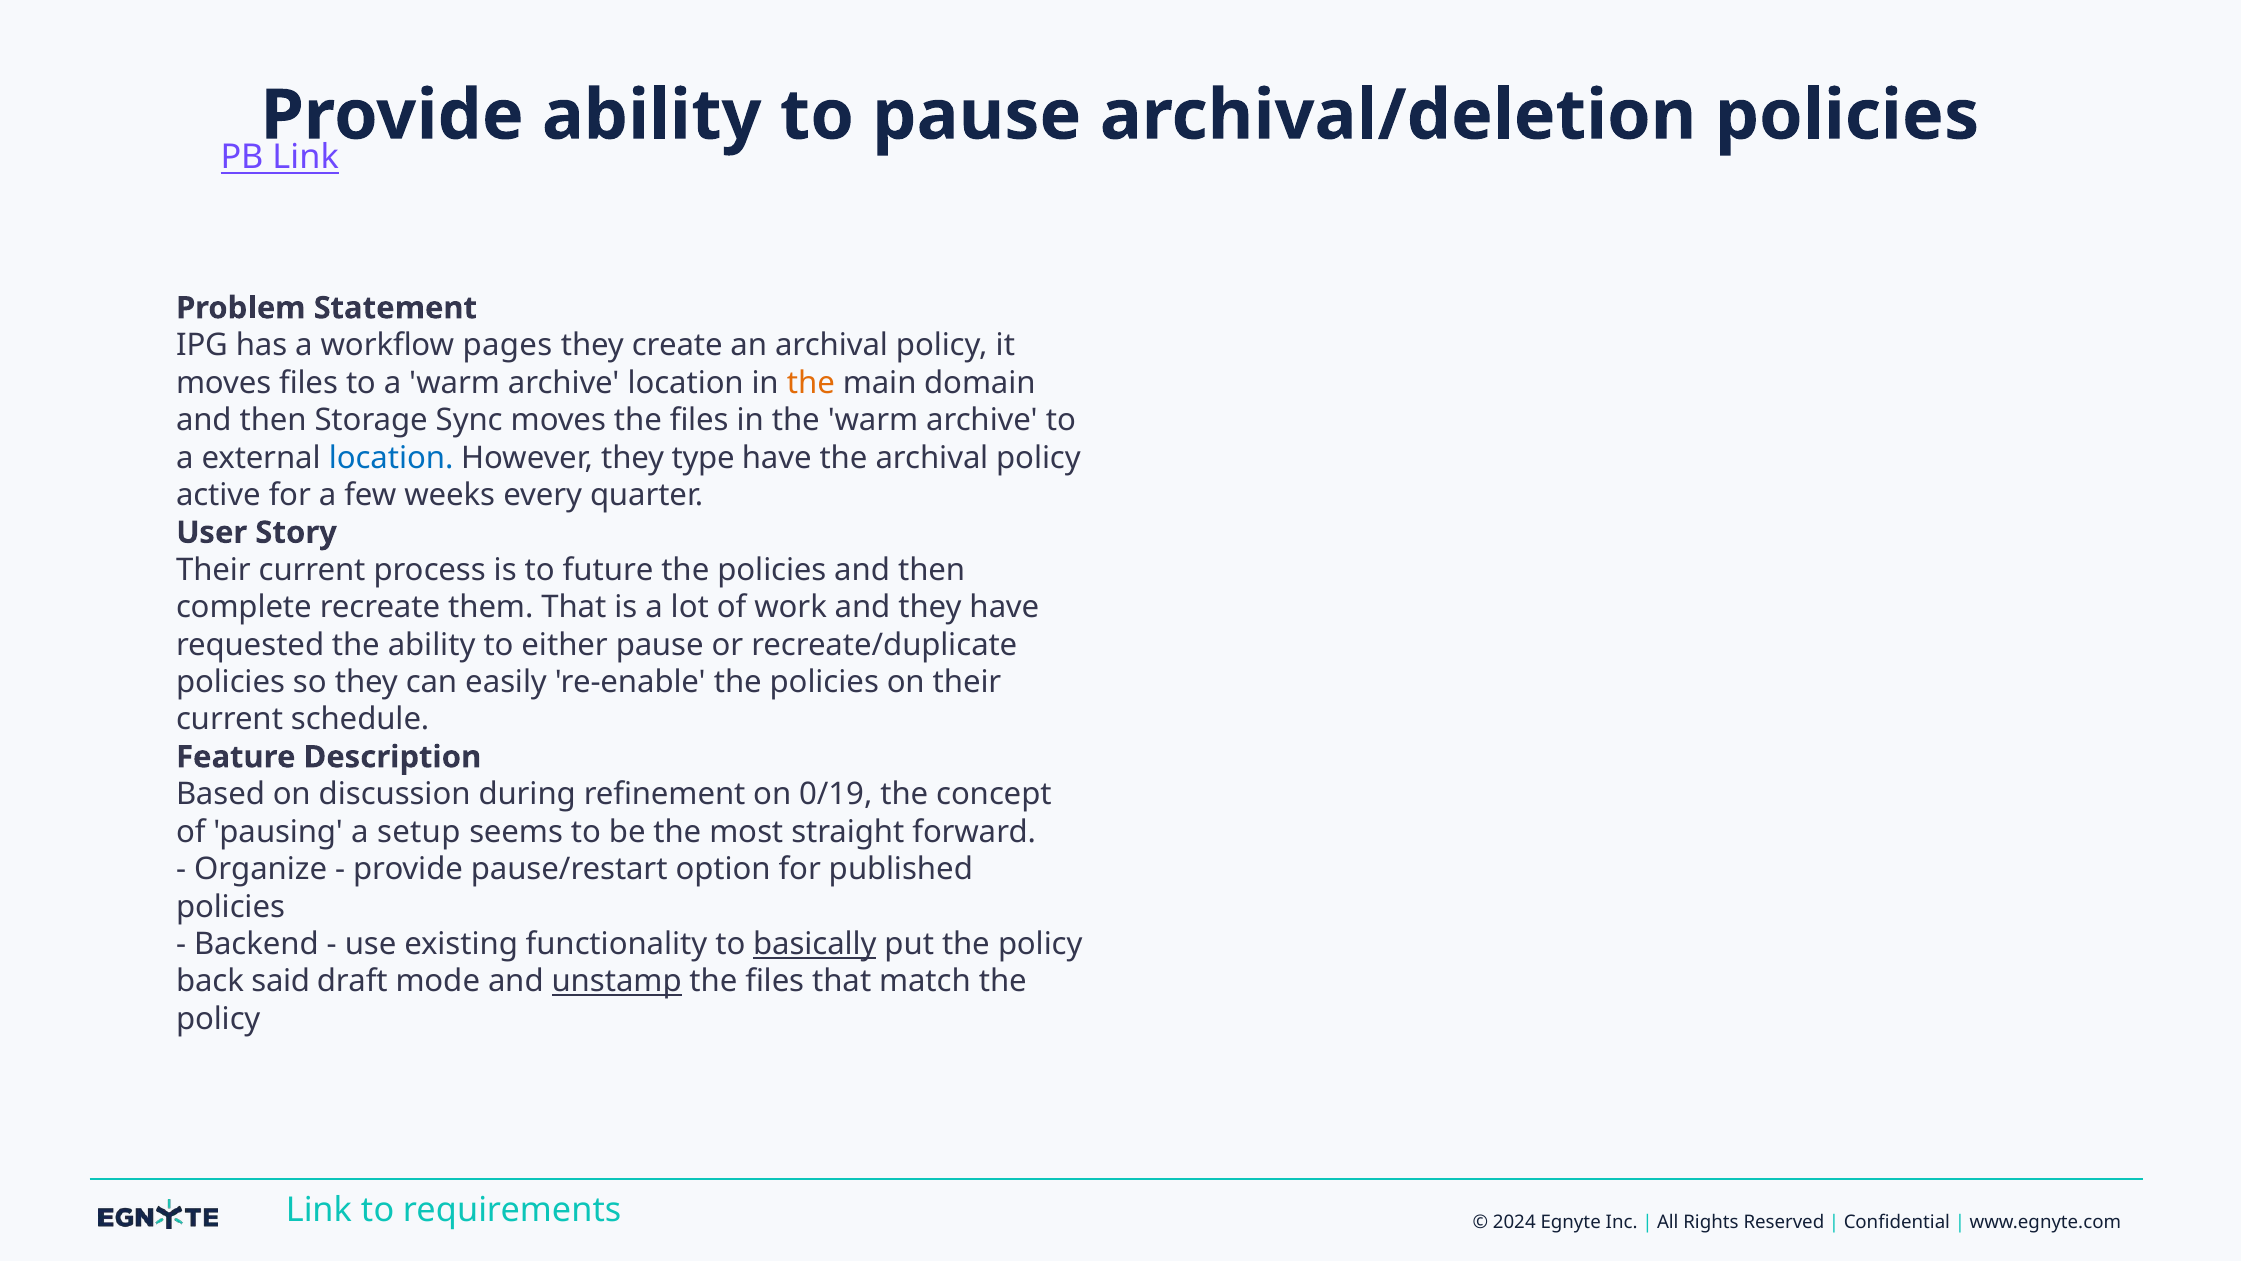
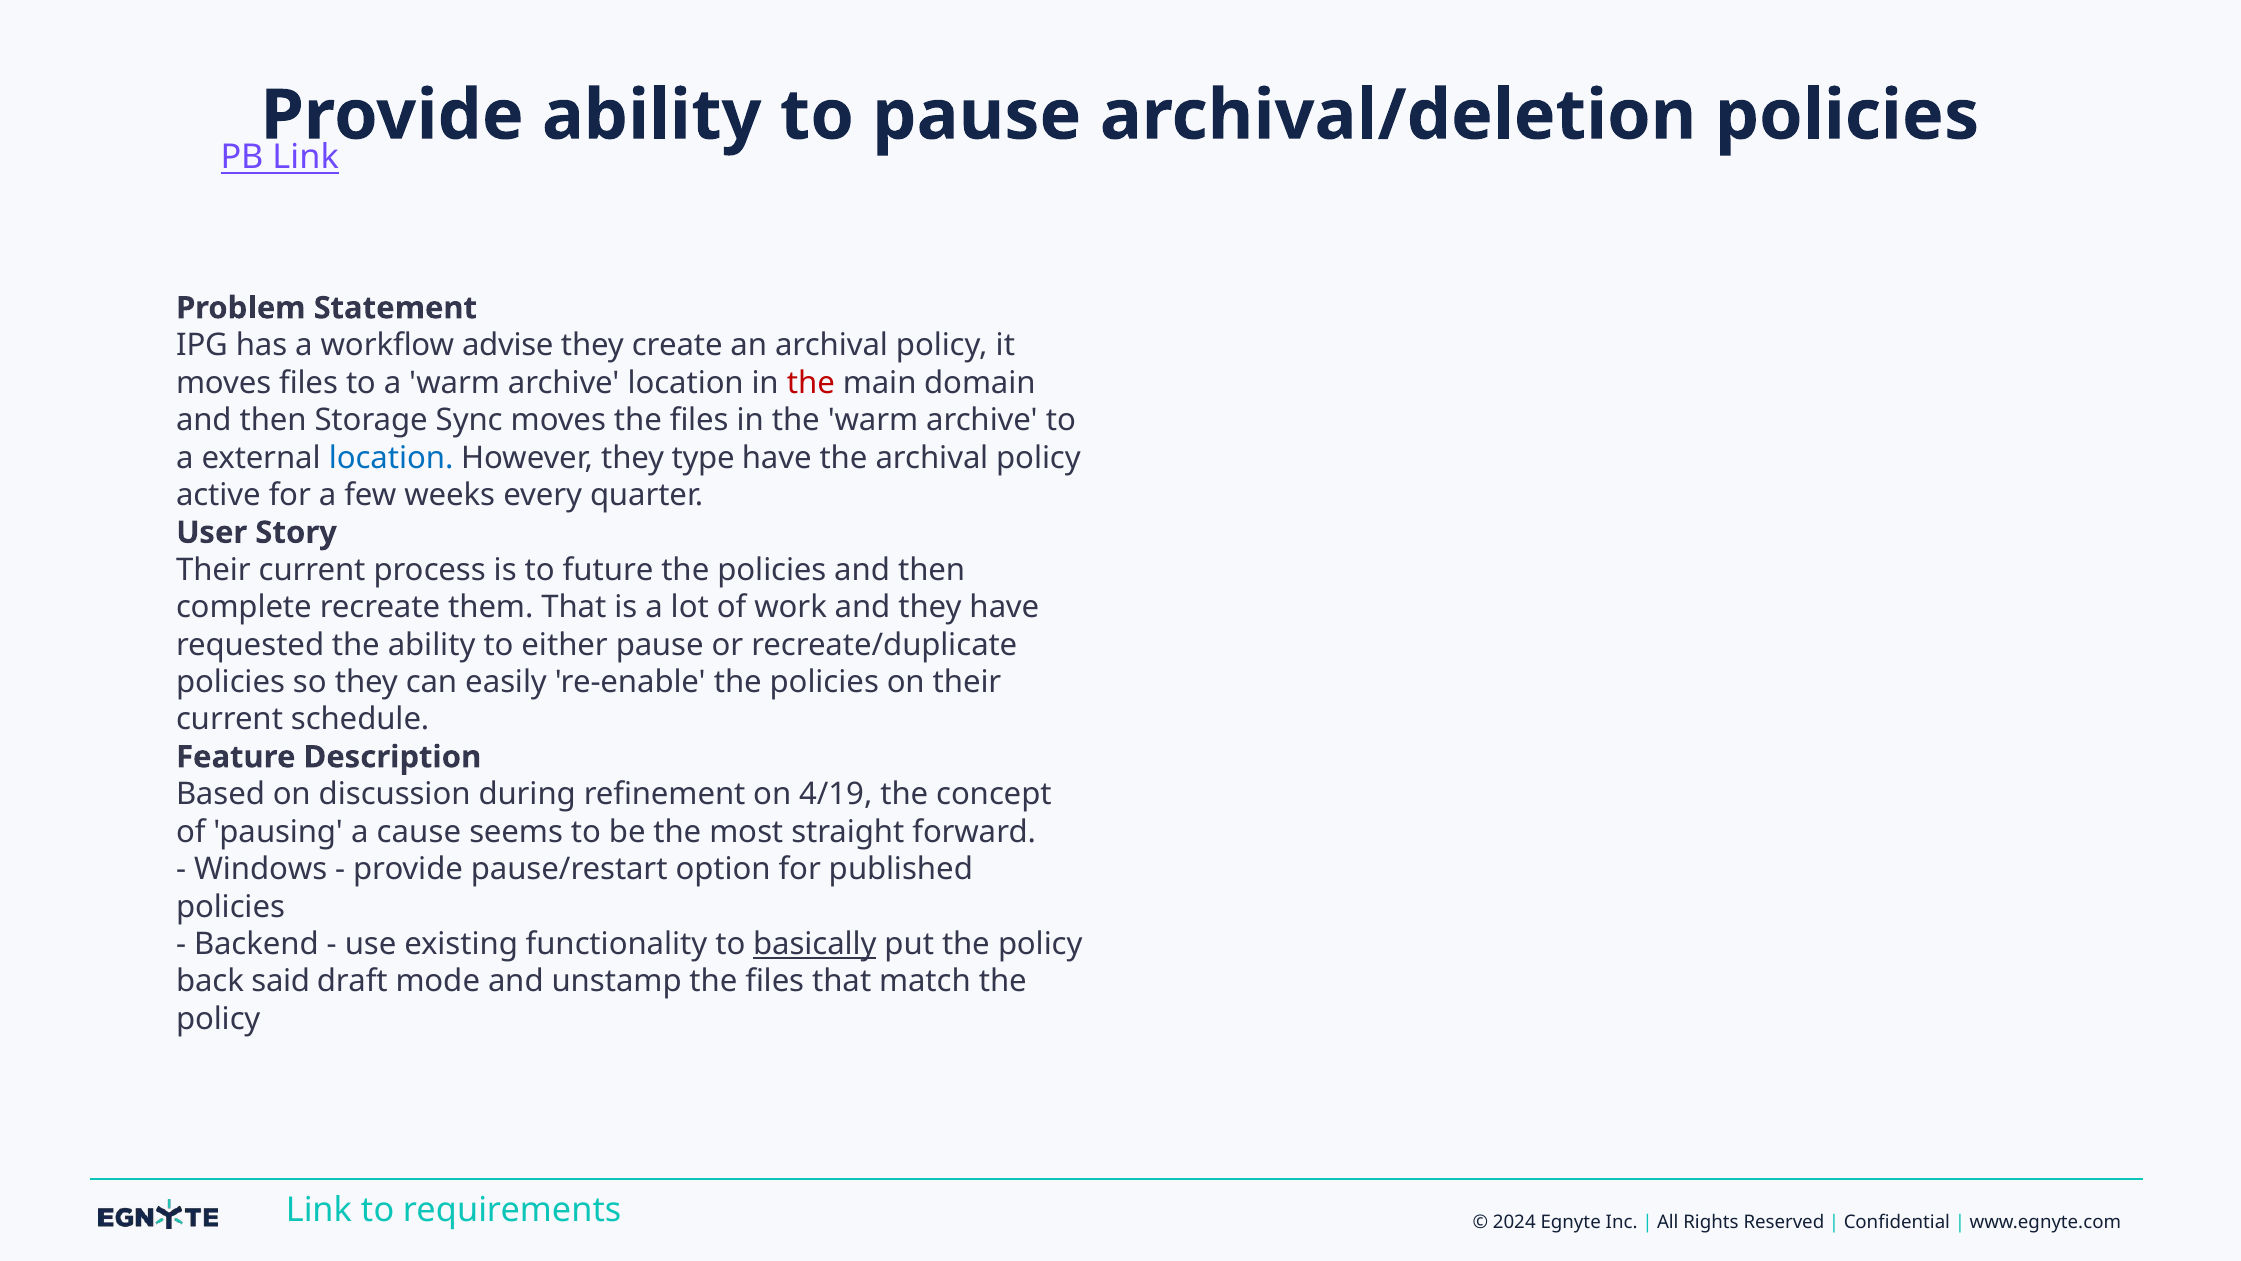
pages: pages -> advise
the at (811, 383) colour: orange -> red
0/19: 0/19 -> 4/19
setup: setup -> cause
Organize: Organize -> Windows
unstamp underline: present -> none
